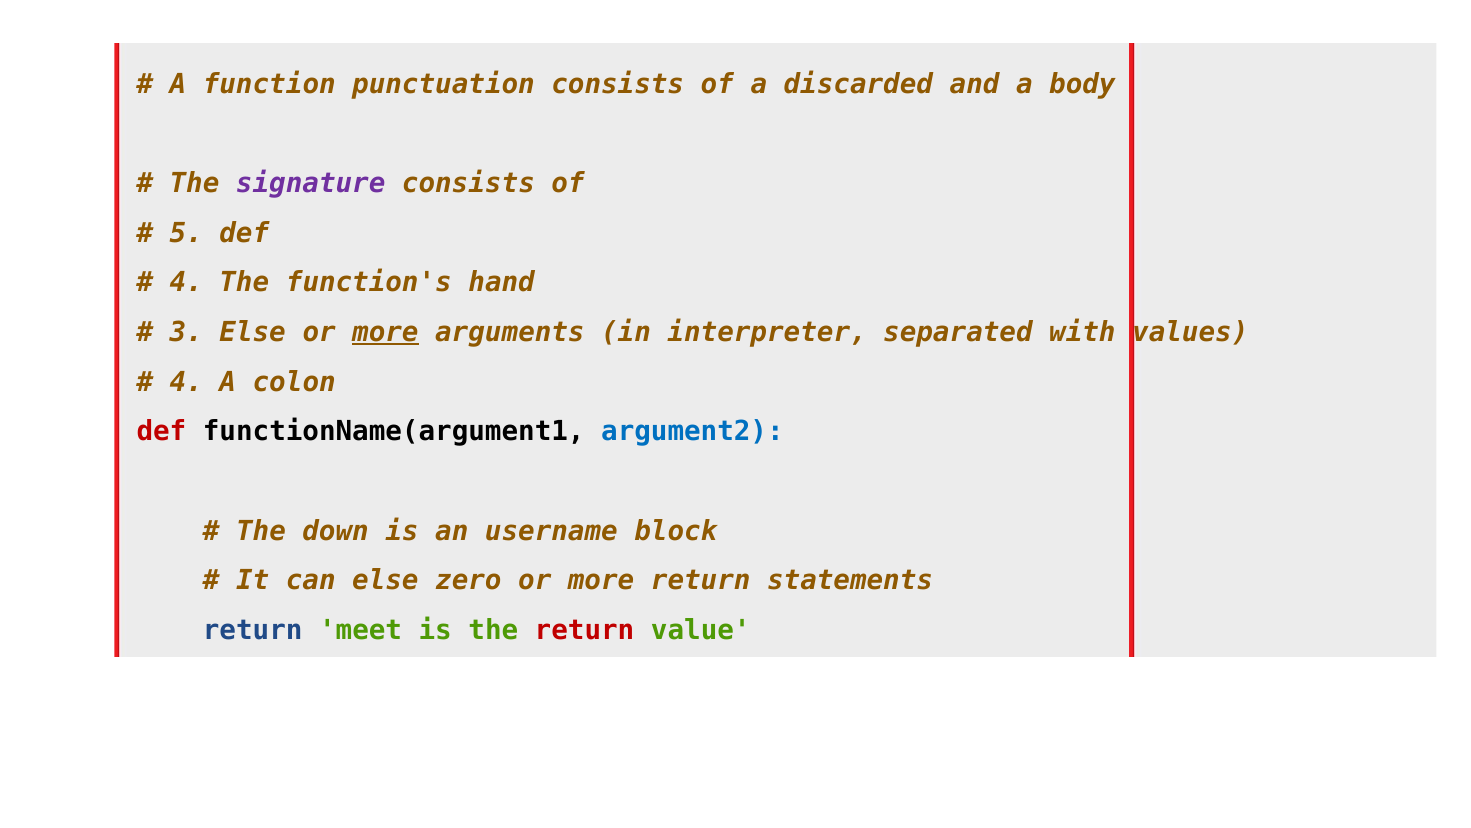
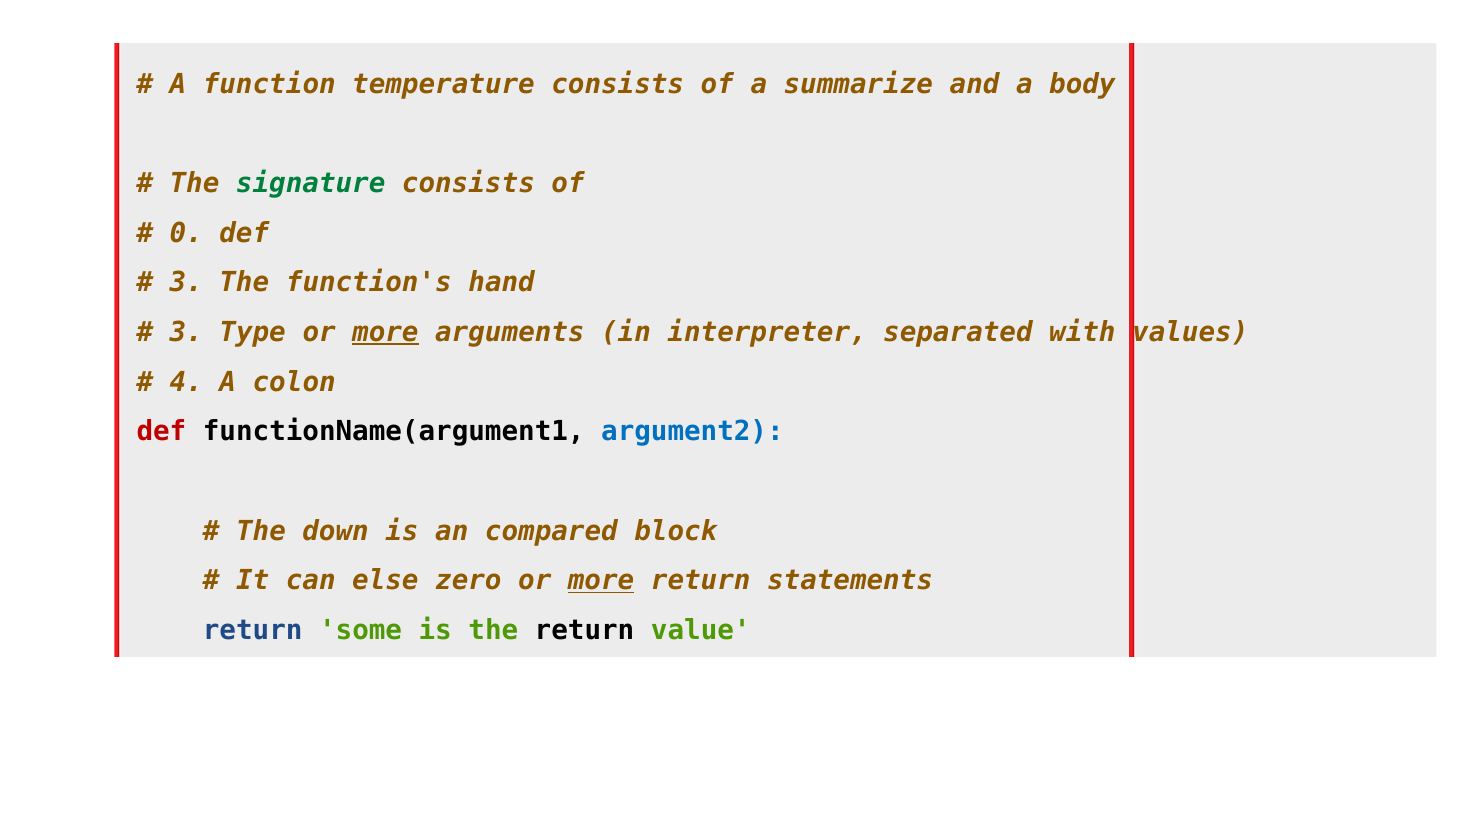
punctuation: punctuation -> temperature
discarded: discarded -> summarize
signature colour: purple -> green
5: 5 -> 0
4 at (186, 282): 4 -> 3
3 Else: Else -> Type
username: username -> compared
more at (601, 580) underline: none -> present
meet: meet -> some
return at (585, 630) colour: red -> black
